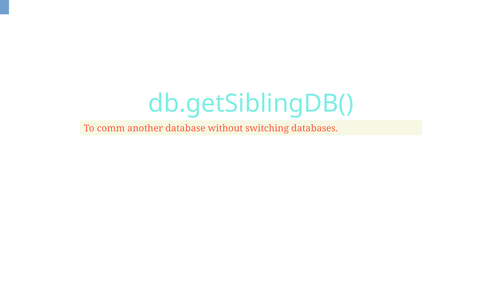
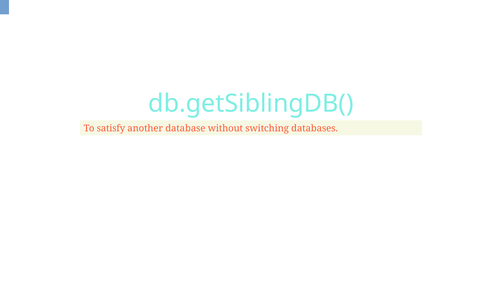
comm: comm -> satisfy
